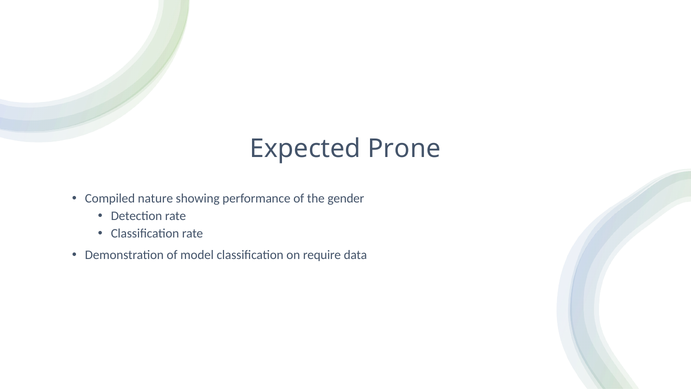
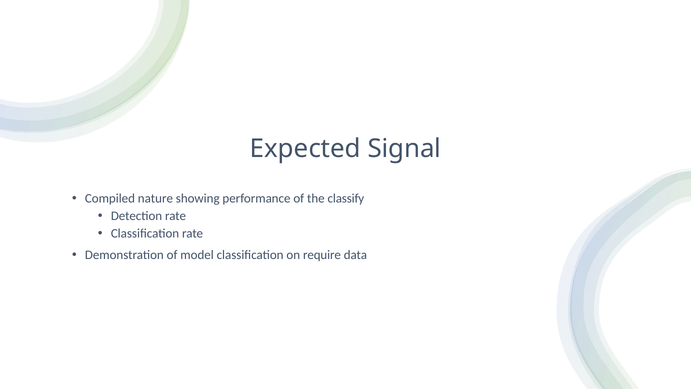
Prone: Prone -> Signal
gender: gender -> classify
